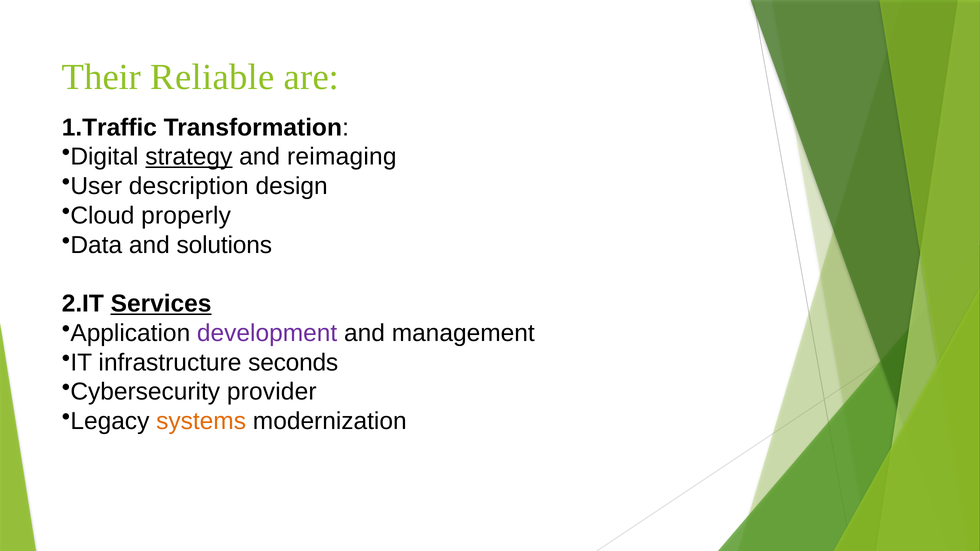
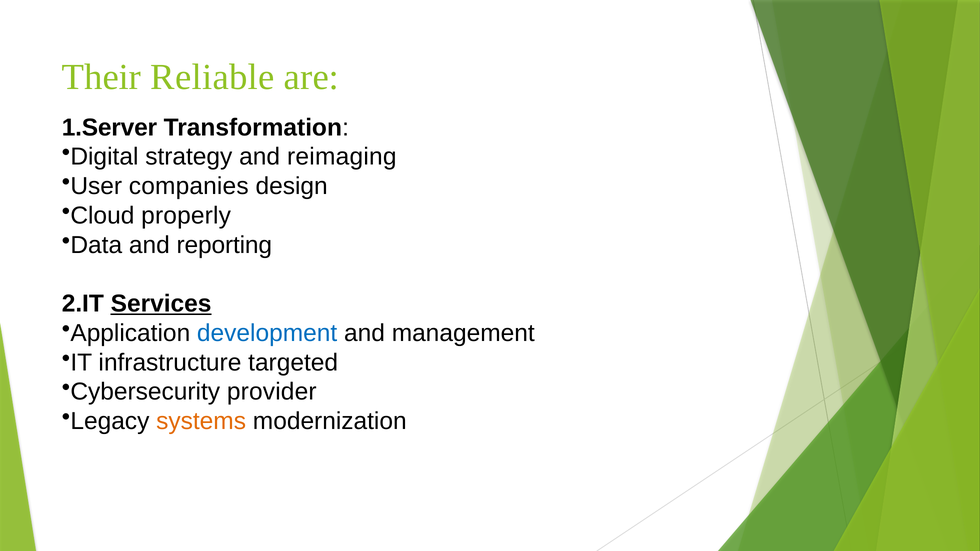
1.Traffic: 1.Traffic -> 1.Server
strategy underline: present -> none
description: description -> companies
solutions: solutions -> reporting
development colour: purple -> blue
seconds: seconds -> targeted
